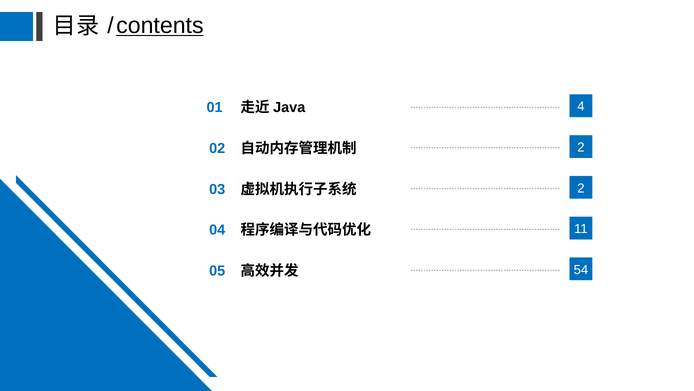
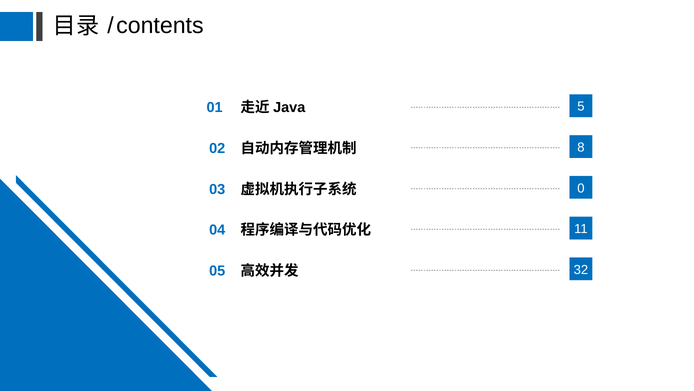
contents underline: present -> none
4: 4 -> 5
2 at (581, 147): 2 -> 8
2 at (581, 188): 2 -> 0
54: 54 -> 32
